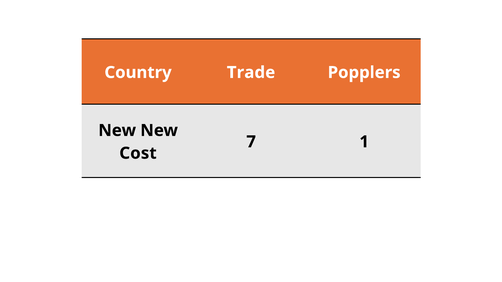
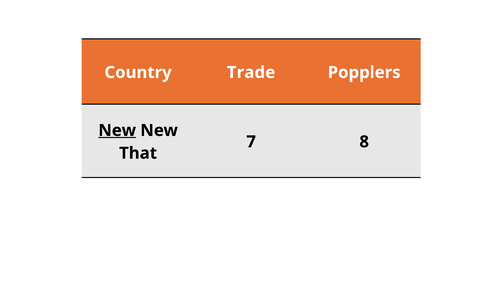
New at (117, 131) underline: none -> present
1: 1 -> 8
Cost: Cost -> That
